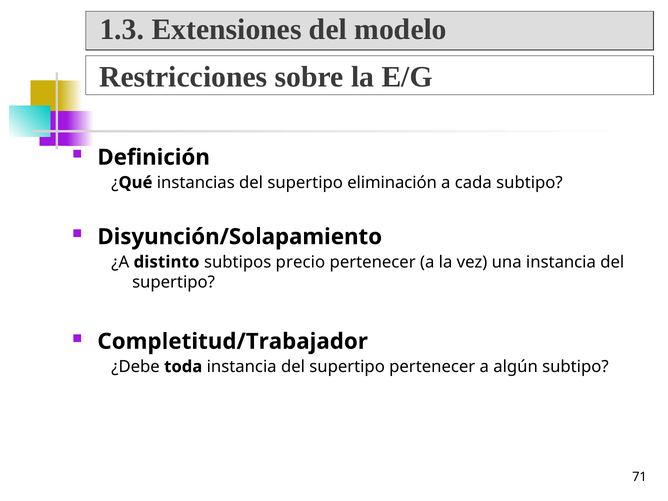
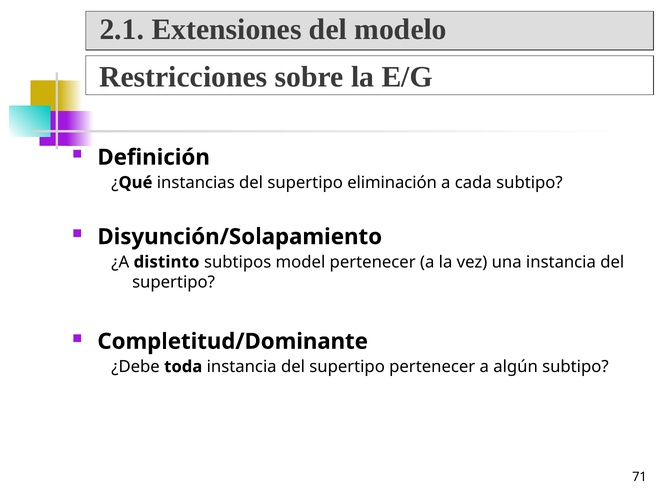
1.3: 1.3 -> 2.1
precio: precio -> model
Completitud/Trabajador: Completitud/Trabajador -> Completitud/Dominante
